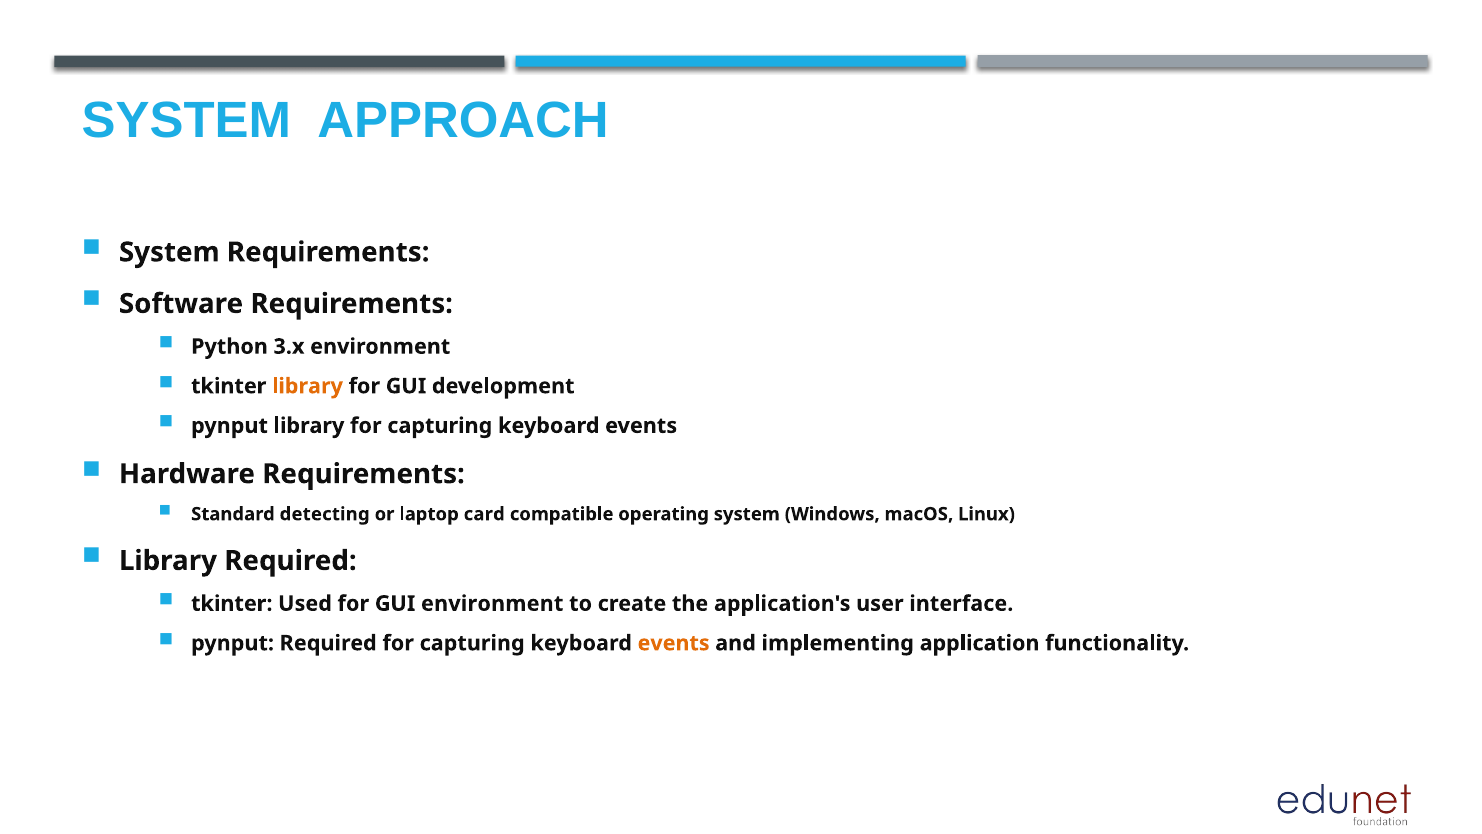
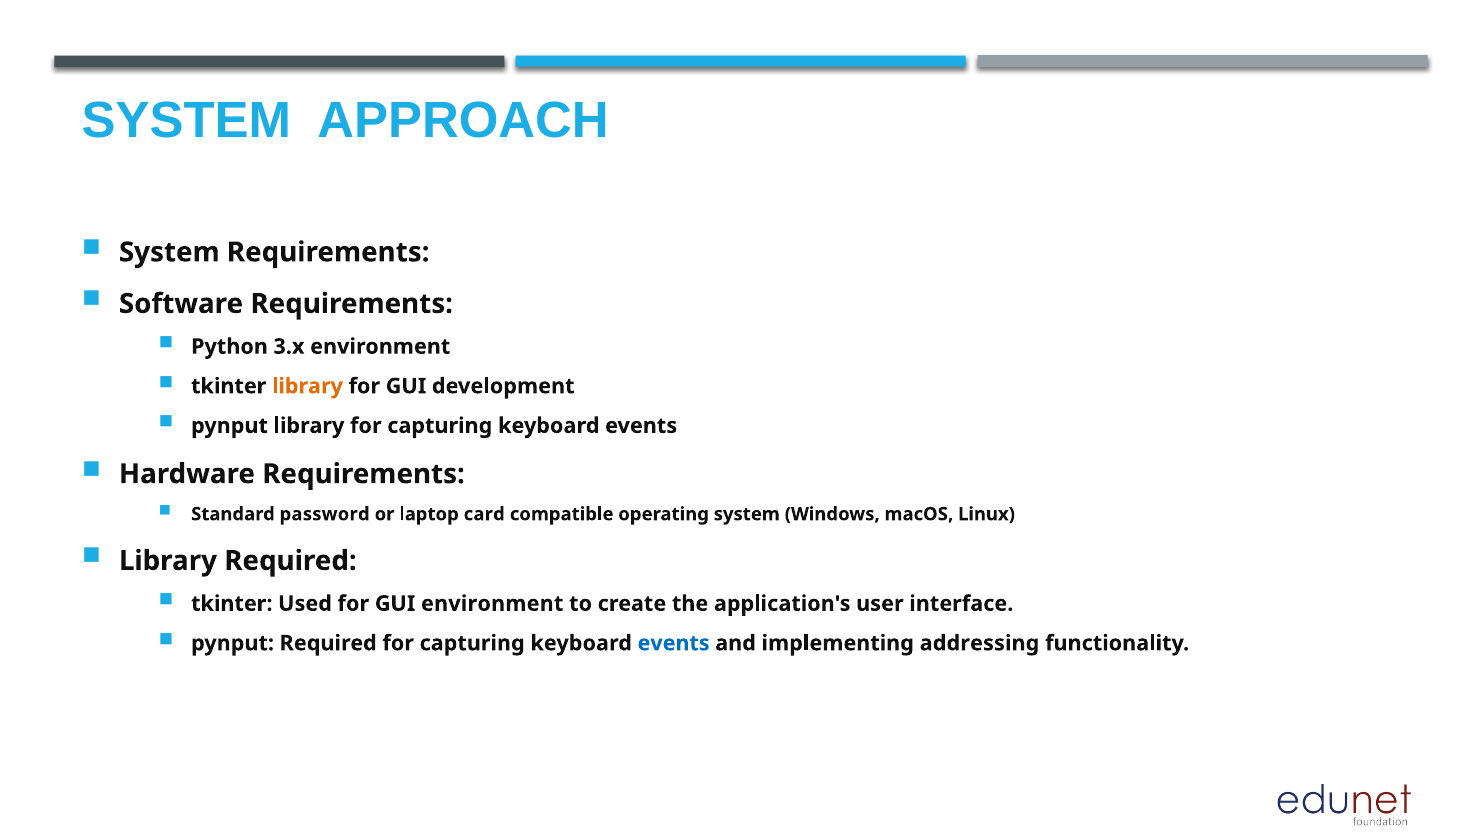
detecting: detecting -> password
events at (674, 643) colour: orange -> blue
application: application -> addressing
